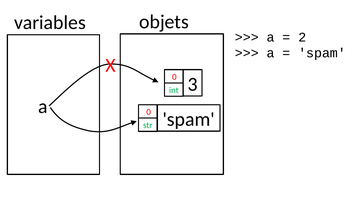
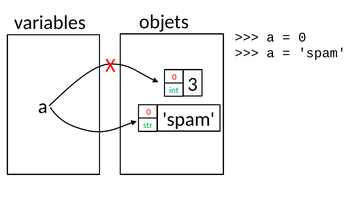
2 at (302, 37): 2 -> 0
